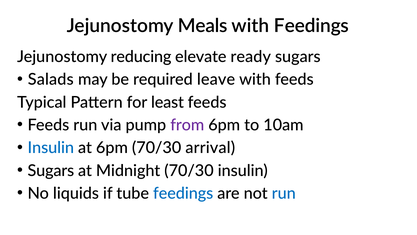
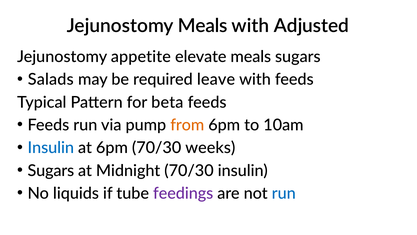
with Feedings: Feedings -> Adjusted
reducing: reducing -> appetite
elevate ready: ready -> meals
least: least -> beta
from colour: purple -> orange
arrival: arrival -> weeks
feedings at (183, 193) colour: blue -> purple
